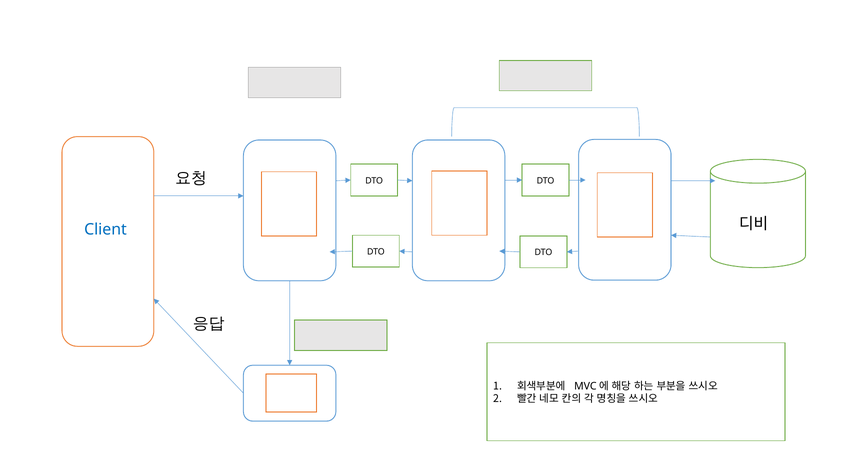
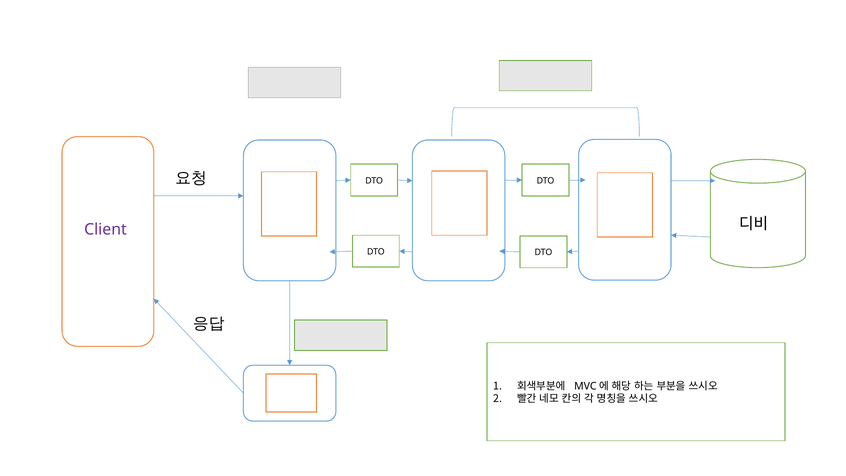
Client colour: blue -> purple
